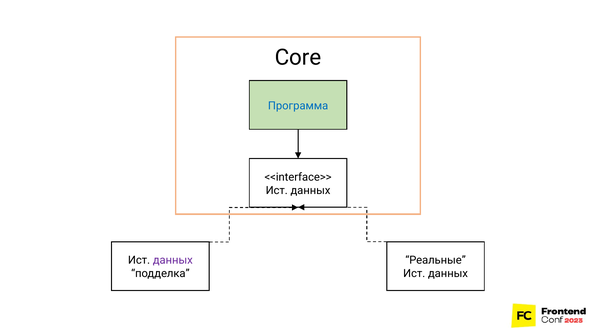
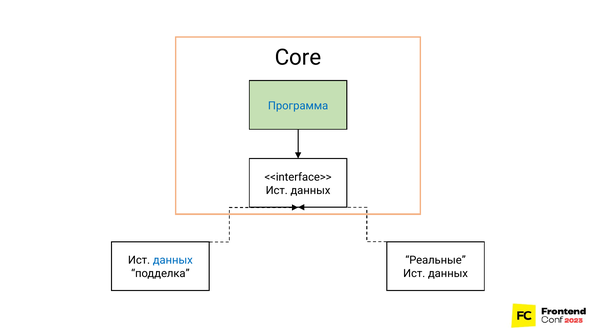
данных at (173, 260) colour: purple -> blue
